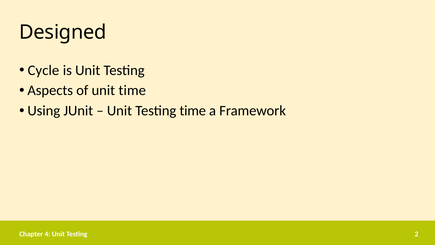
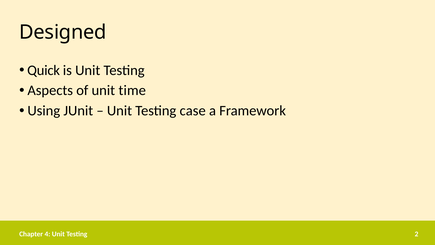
Cycle: Cycle -> Quick
Testing time: time -> case
